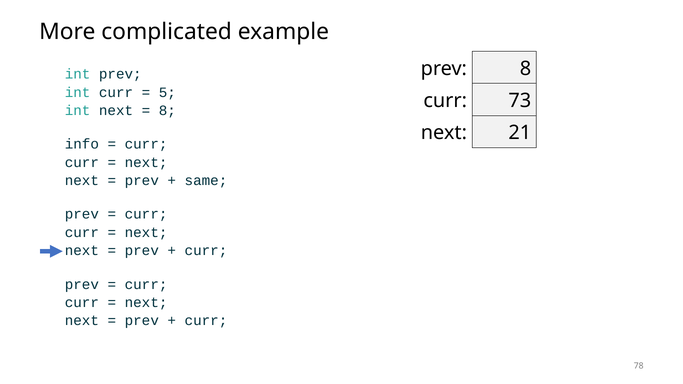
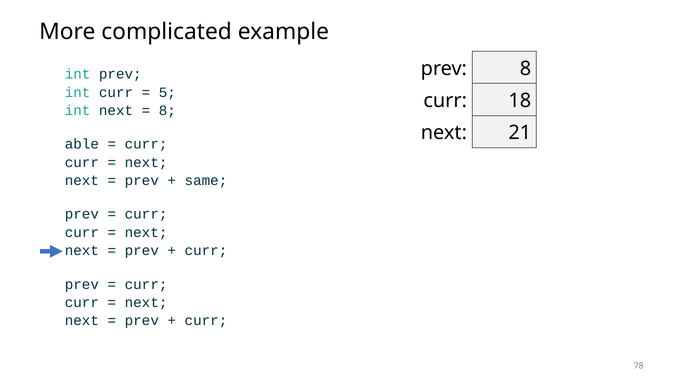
73: 73 -> 18
info: info -> able
